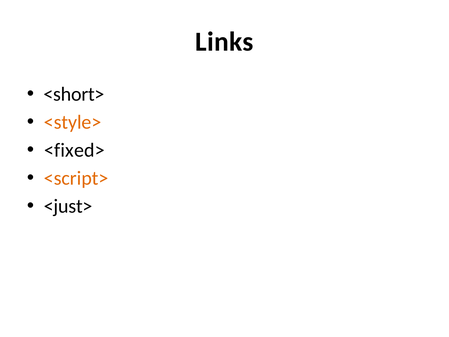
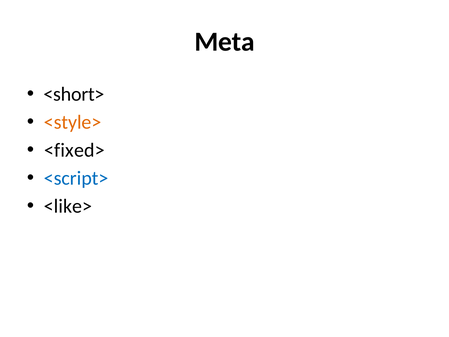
Links: Links -> Meta
<script> colour: orange -> blue
<just>: <just> -> <like>
